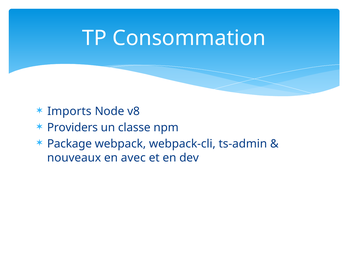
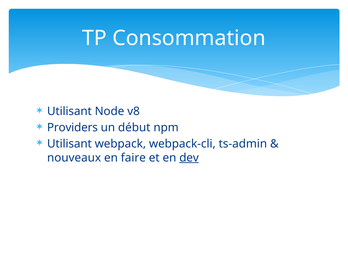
Imports at (69, 111): Imports -> Utilisant
classe: classe -> début
Package at (69, 144): Package -> Utilisant
avec: avec -> faire
dev underline: none -> present
